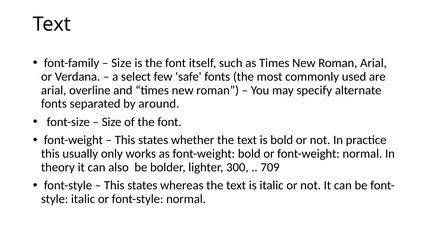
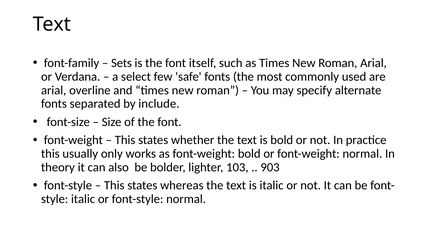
Size at (121, 63): Size -> Sets
around: around -> include
300: 300 -> 103
709: 709 -> 903
